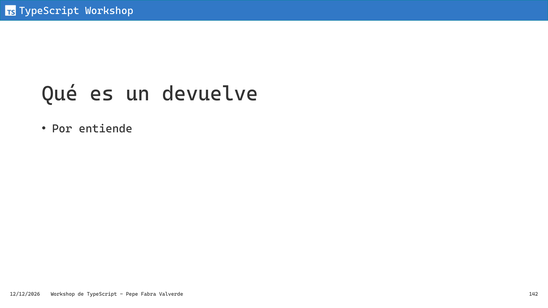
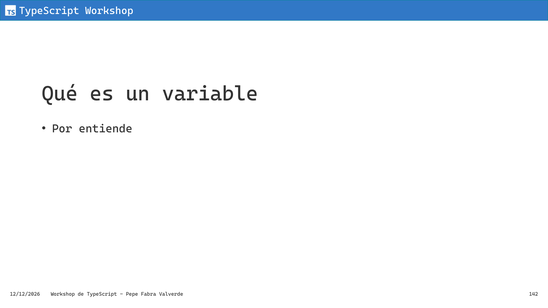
devuelve: devuelve -> variable
